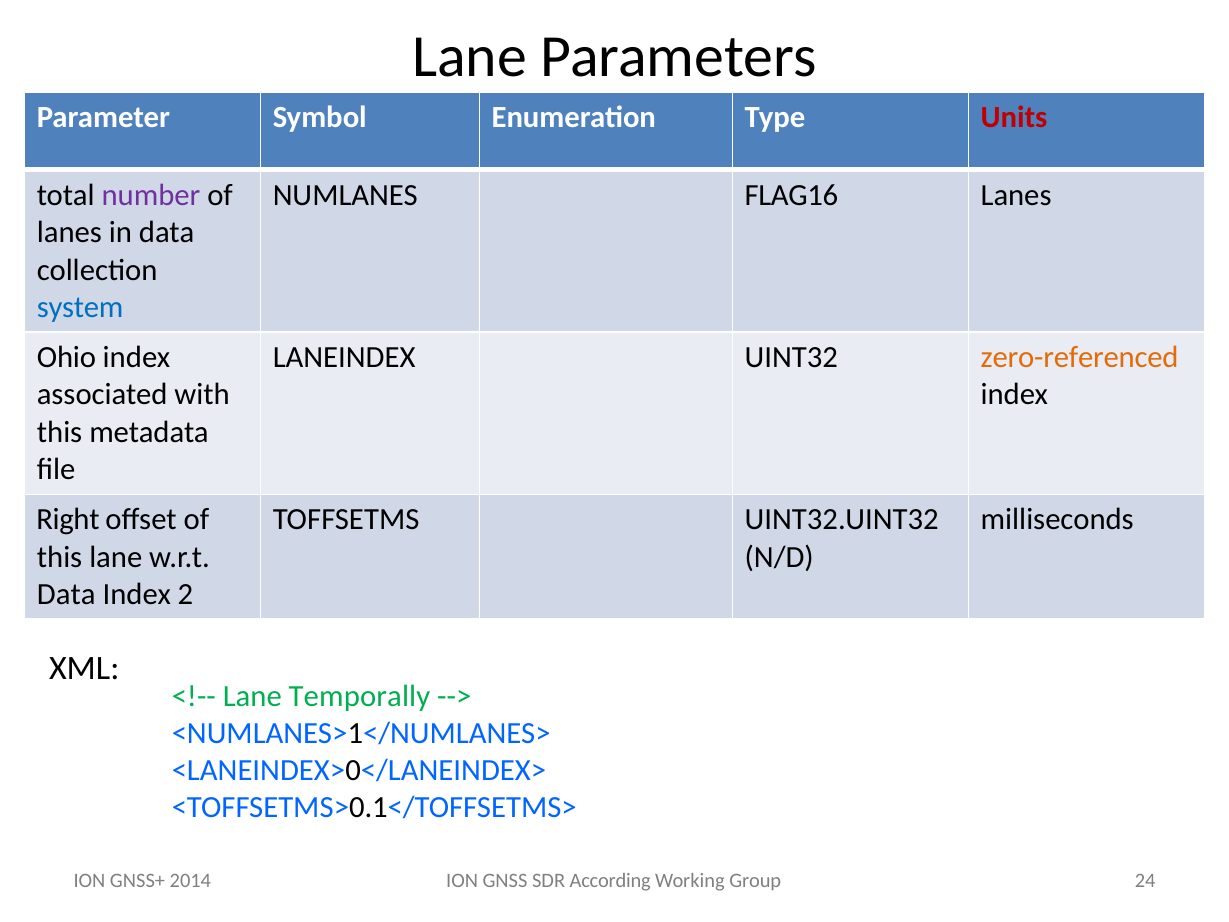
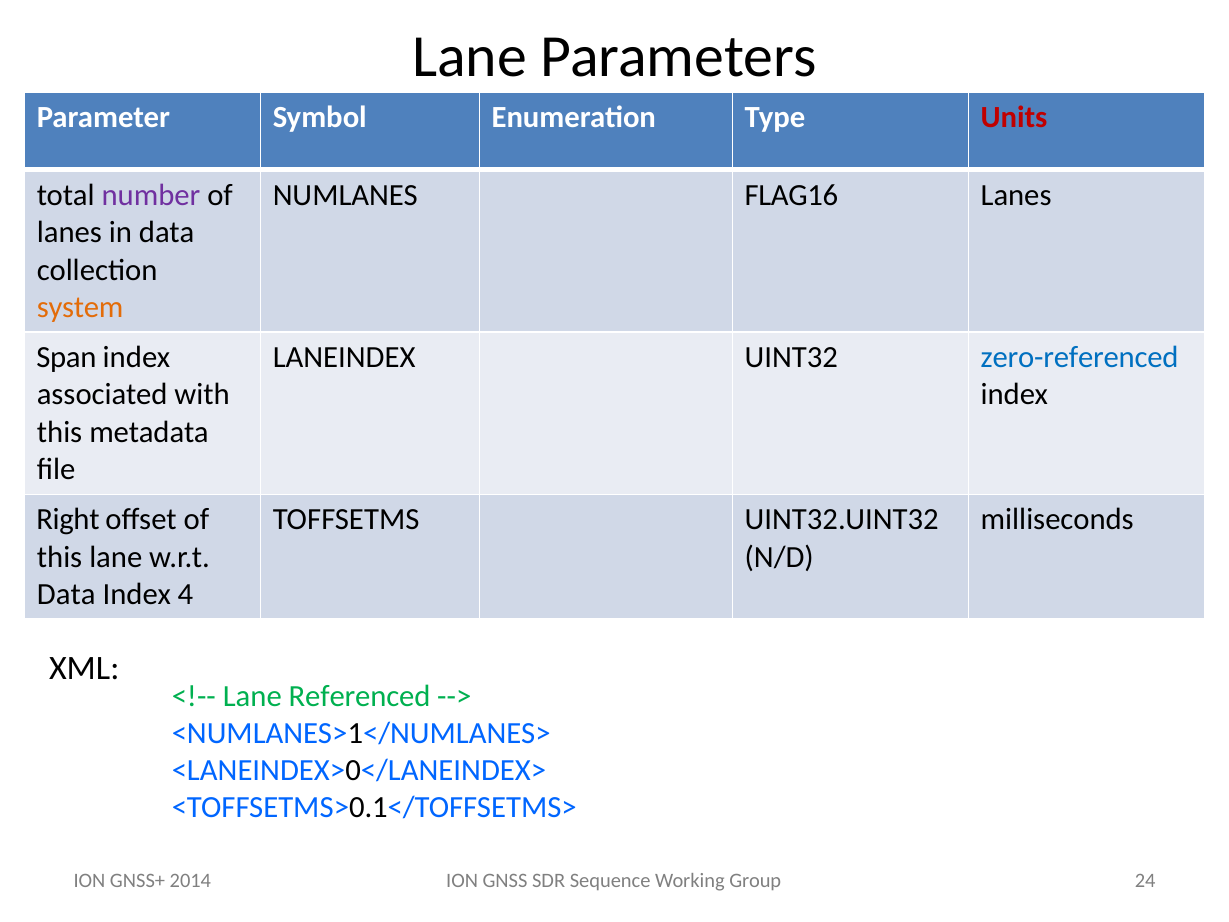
system colour: blue -> orange
Ohio: Ohio -> Span
zero-referenced colour: orange -> blue
2: 2 -> 4
Temporally: Temporally -> Referenced
According: According -> Sequence
